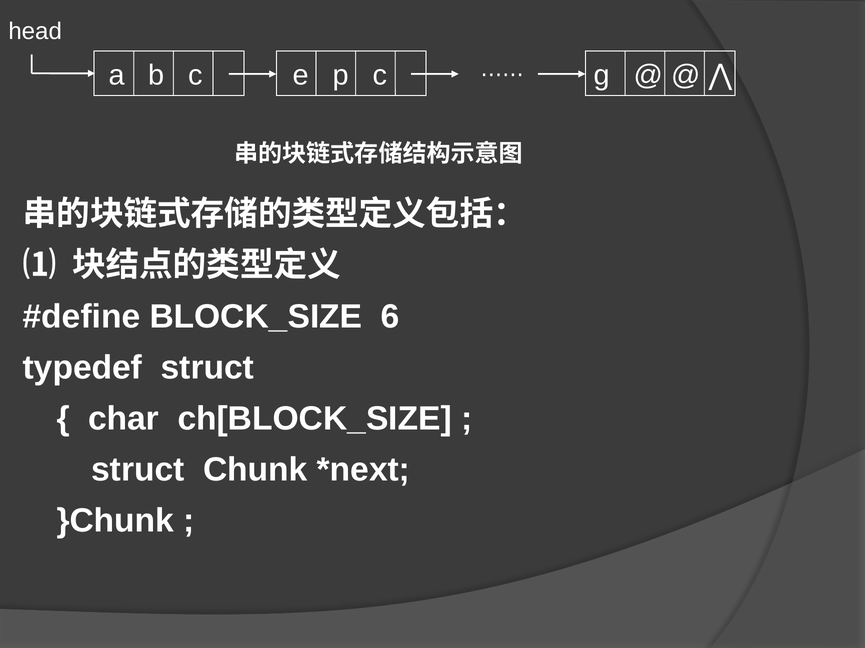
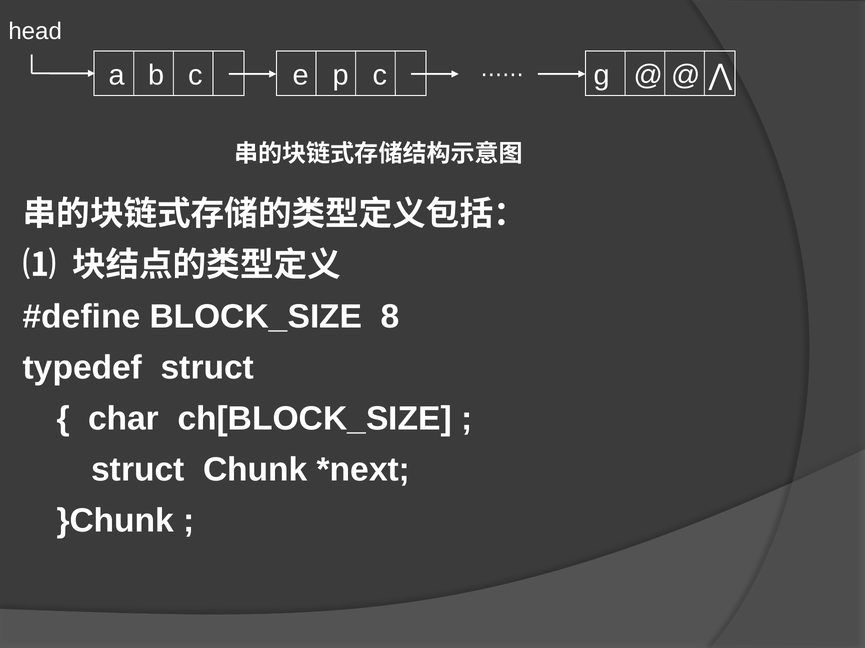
6: 6 -> 8
